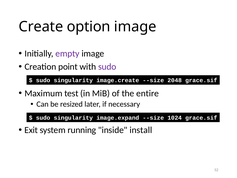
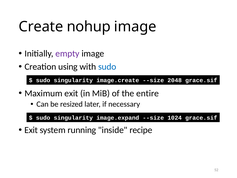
option: option -> nohup
point: point -> using
sudo at (107, 67) colour: purple -> blue
Maximum test: test -> exit
install: install -> recipe
